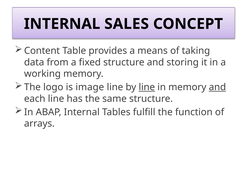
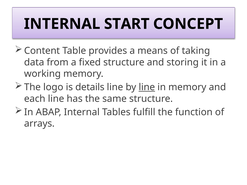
SALES: SALES -> START
image: image -> details
and at (217, 87) underline: present -> none
